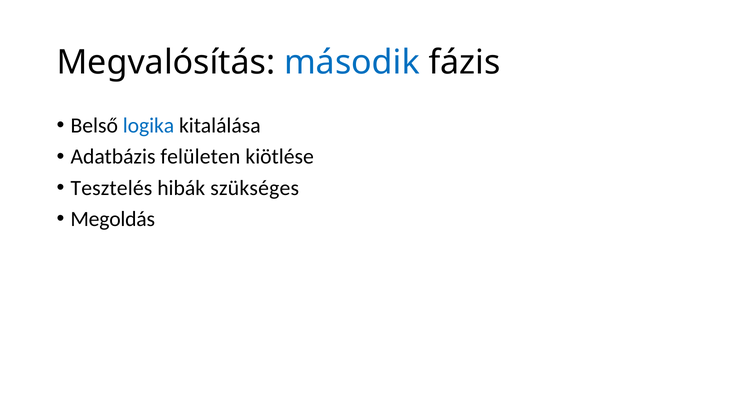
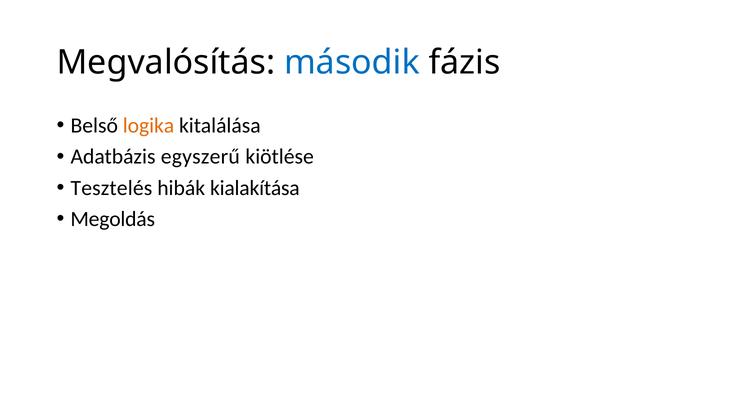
logika colour: blue -> orange
felületen: felületen -> egyszerű
szükséges: szükséges -> kialakítása
